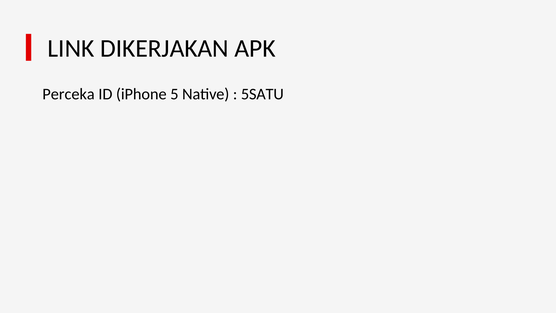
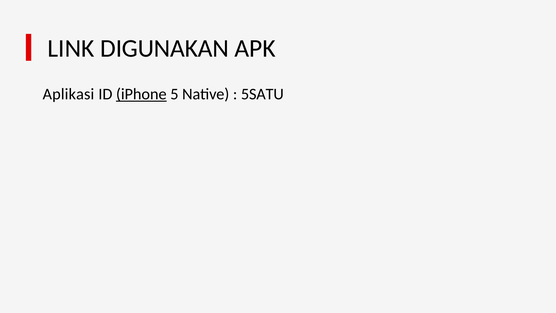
DIKERJAKAN: DIKERJAKAN -> DIGUNAKAN
Perceka: Perceka -> Aplikasi
iPhone underline: none -> present
